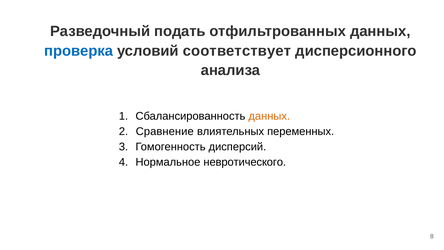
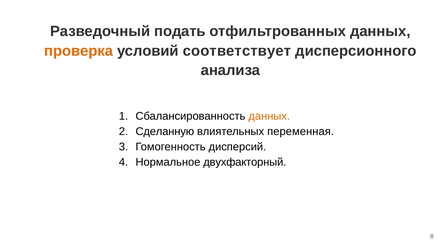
проверка colour: blue -> orange
Сравнение: Сравнение -> Сделанную
переменных: переменных -> переменная
невротического: невротического -> двухфакторный
